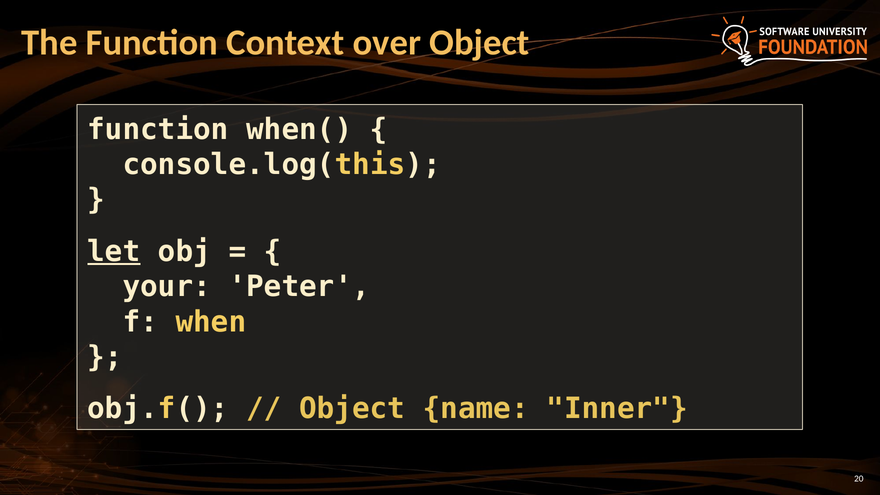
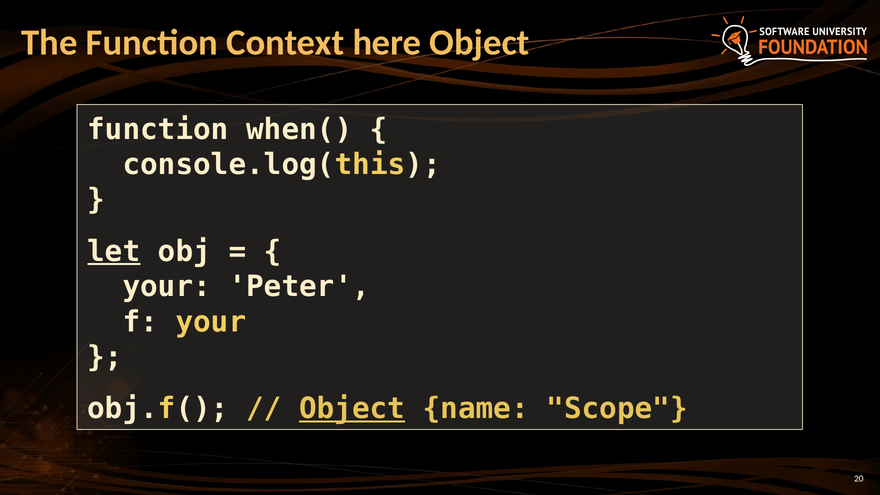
over: over -> here
f when: when -> your
Object at (352, 409) underline: none -> present
Inner: Inner -> Scope
